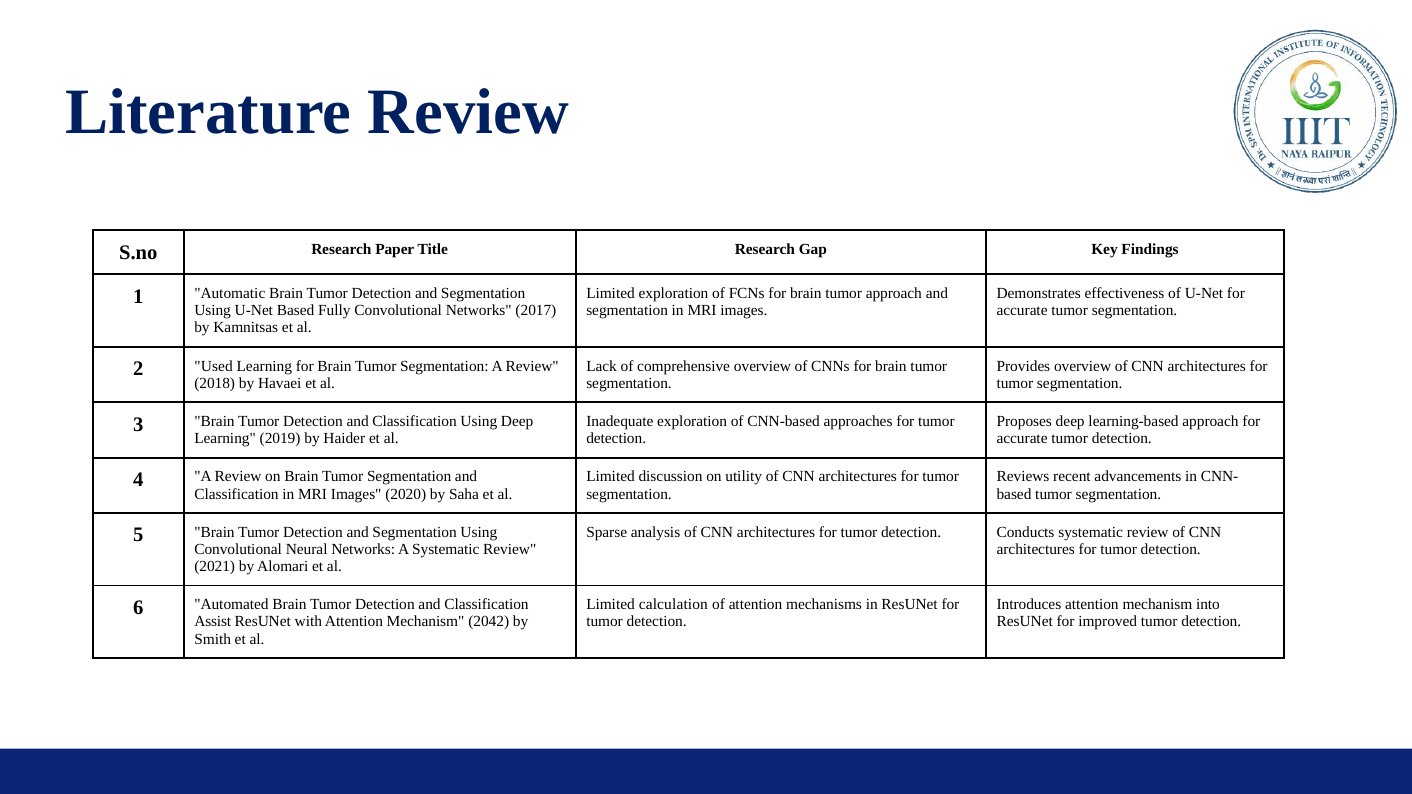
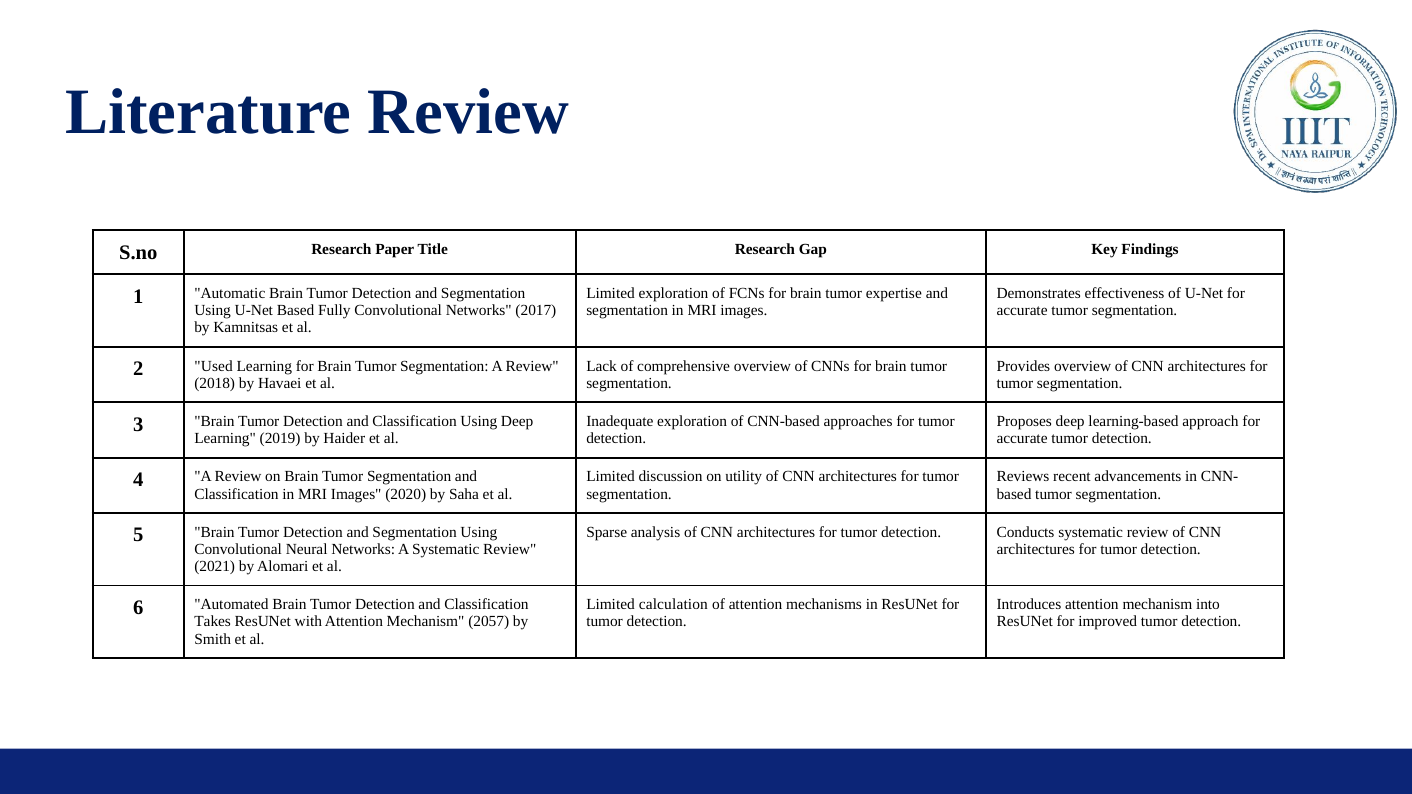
tumor approach: approach -> expertise
Assist: Assist -> Takes
2042: 2042 -> 2057
